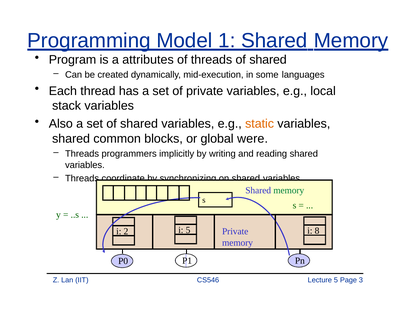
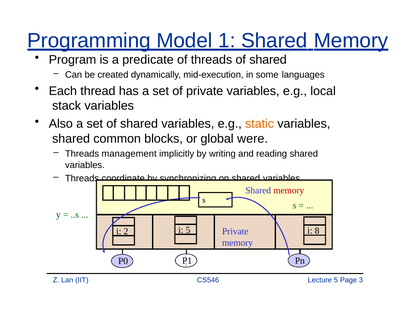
attributes: attributes -> predicate
programmers: programmers -> management
memory at (289, 190) colour: green -> red
